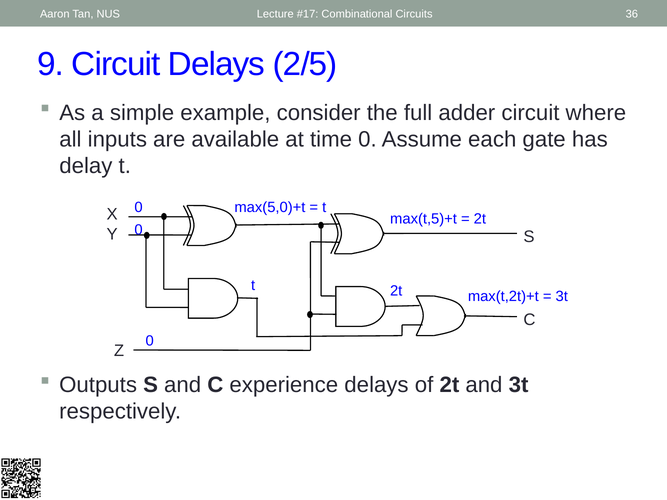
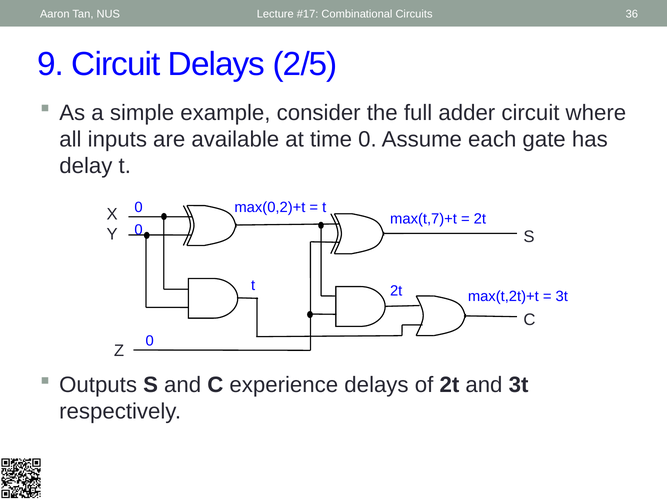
max(5,0)+t: max(5,0)+t -> max(0,2)+t
max(t,5)+t: max(t,5)+t -> max(t,7)+t
